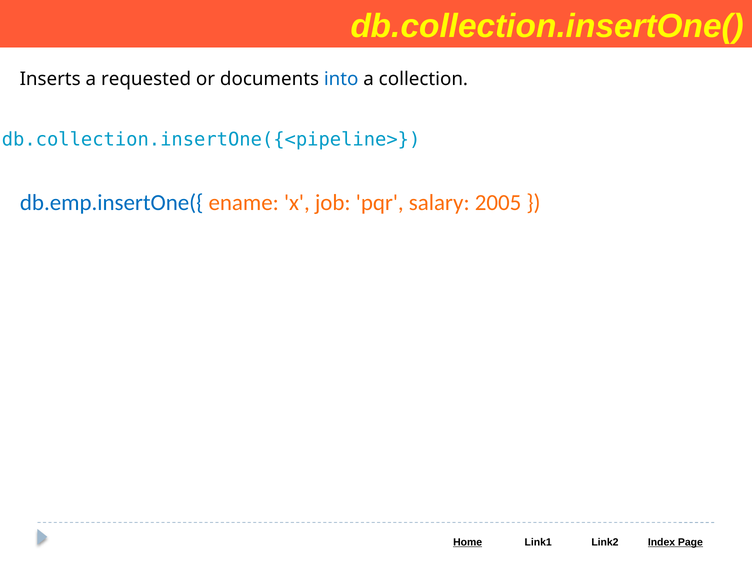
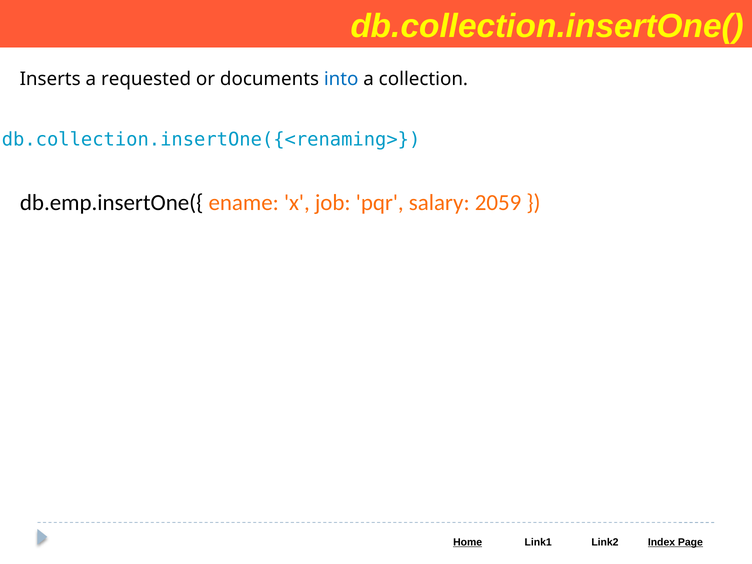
db.collection.insertOne({<pipeline>: db.collection.insertOne({<pipeline> -> db.collection.insertOne({<renaming>
db.emp.insertOne({ colour: blue -> black
2005: 2005 -> 2059
